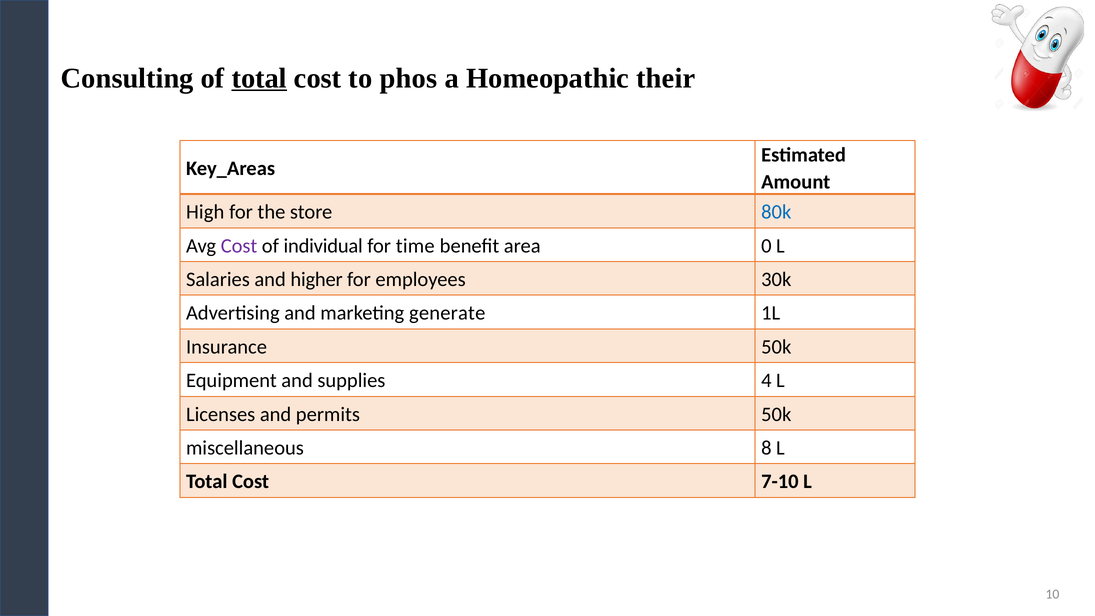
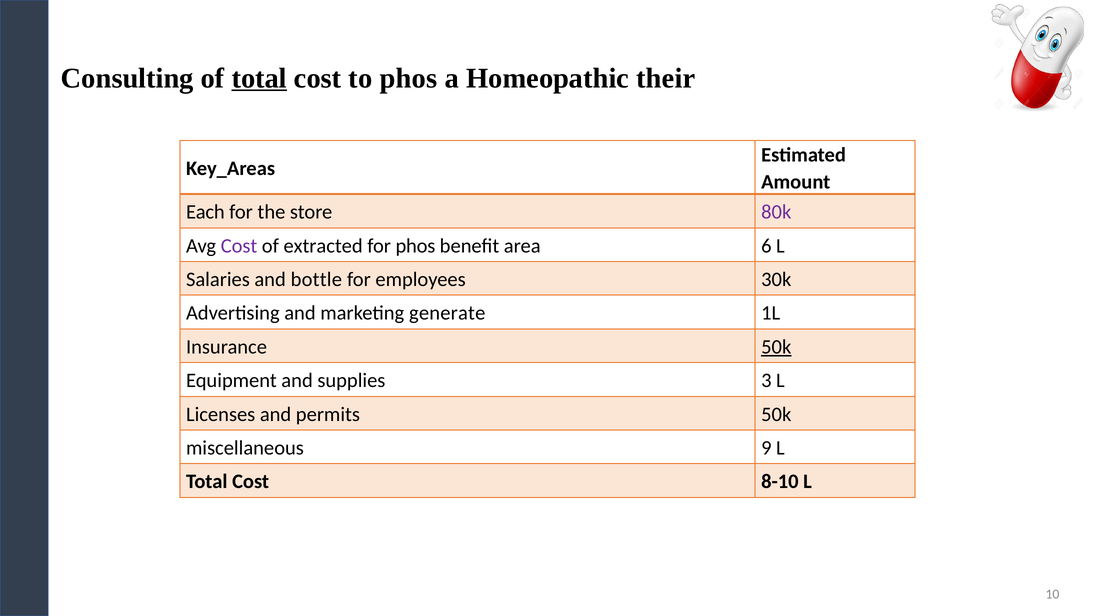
High: High -> Each
80k colour: blue -> purple
individual: individual -> extracted
for time: time -> phos
0: 0 -> 6
higher: higher -> bottle
50k at (776, 347) underline: none -> present
4: 4 -> 3
8: 8 -> 9
7-10: 7-10 -> 8-10
